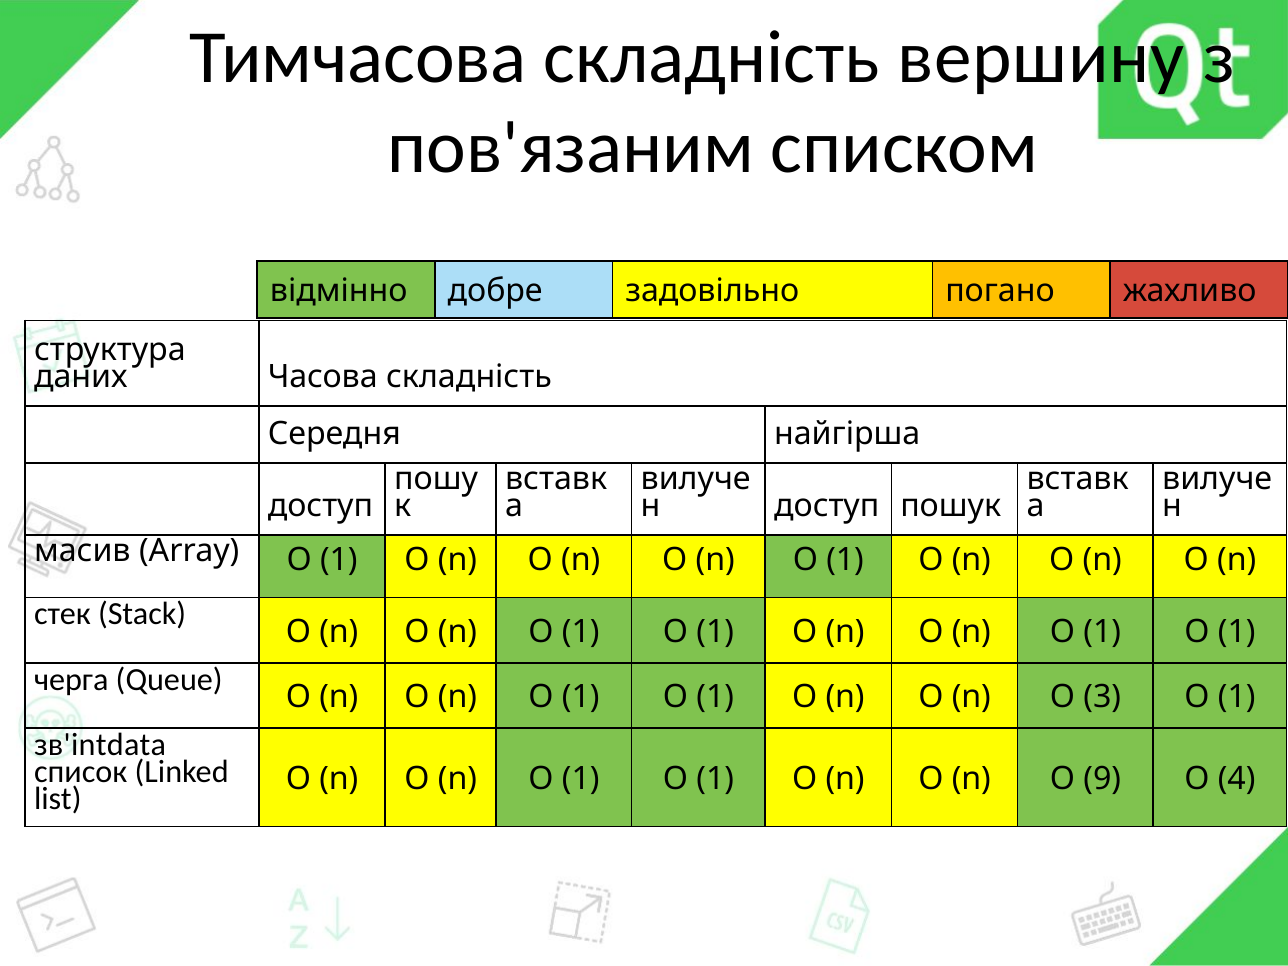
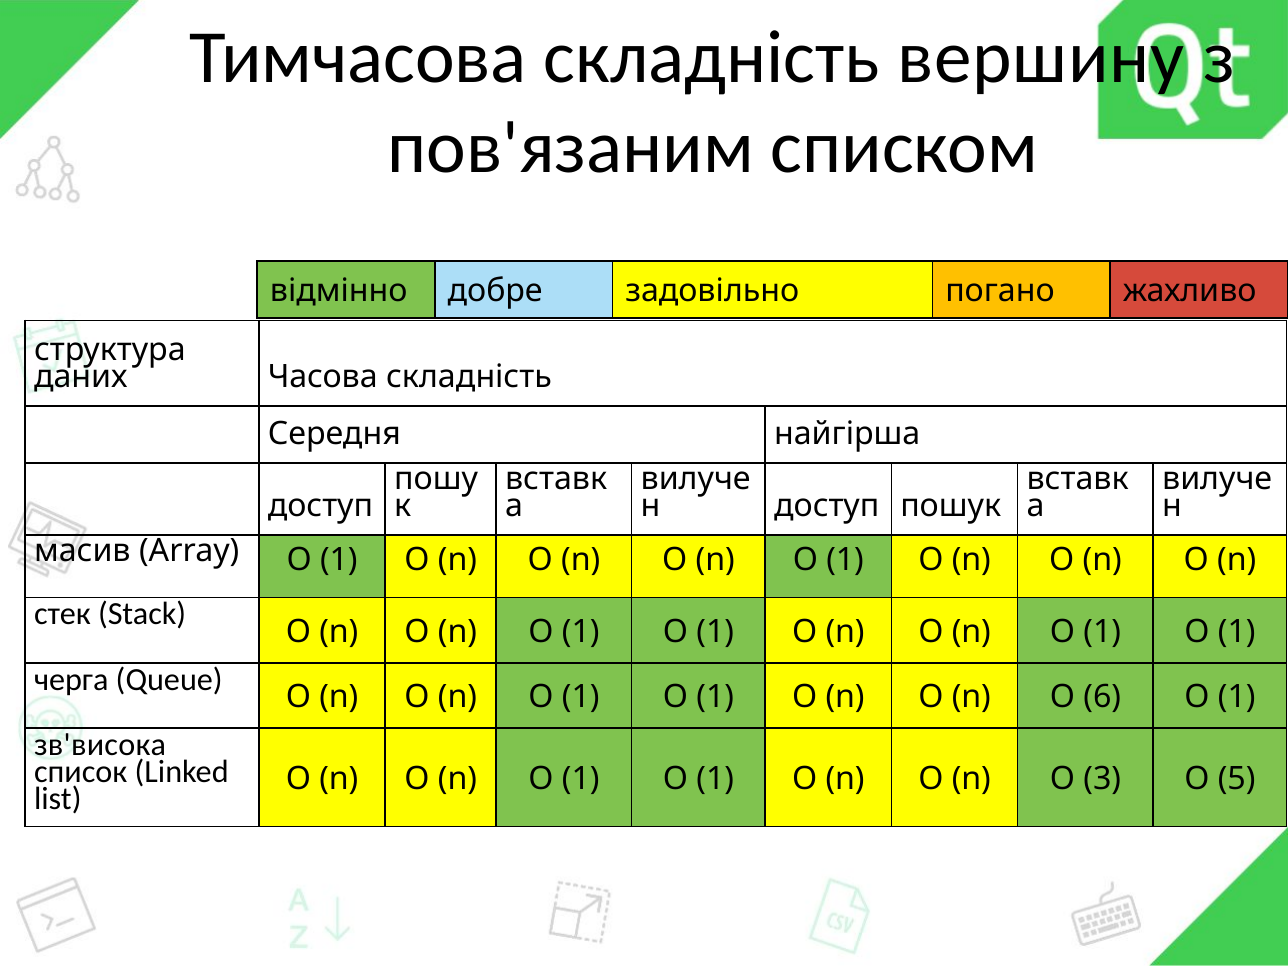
3: 3 -> 6
зв'intdata: зв'intdata -> зв'висока
9: 9 -> 3
4: 4 -> 5
